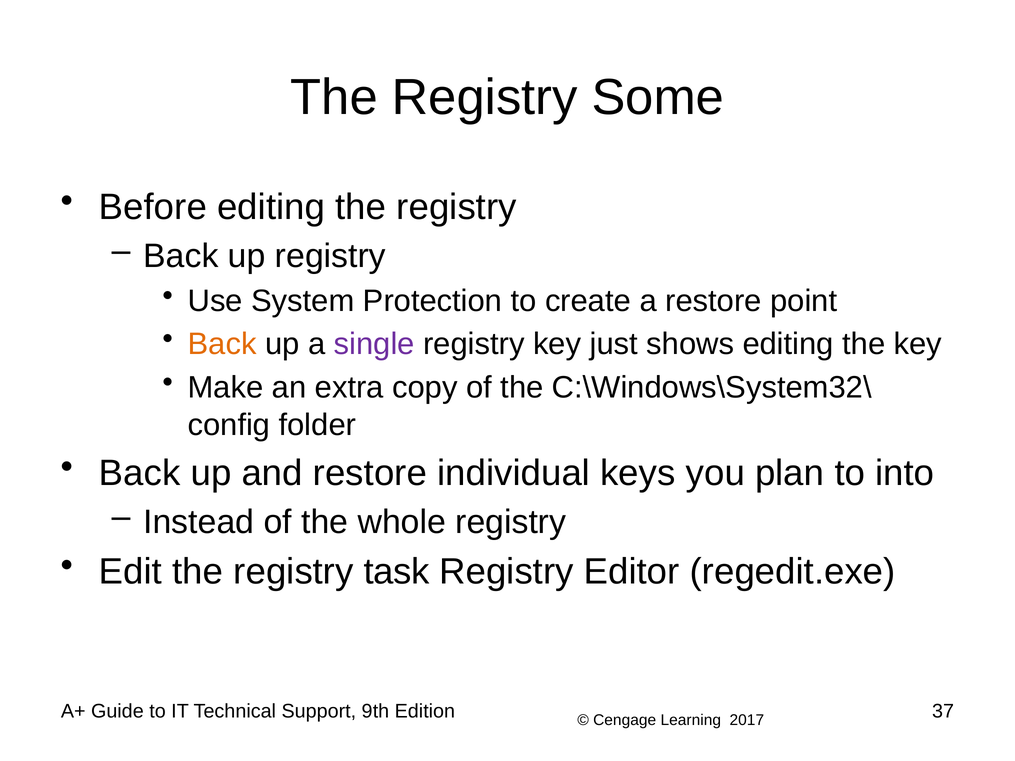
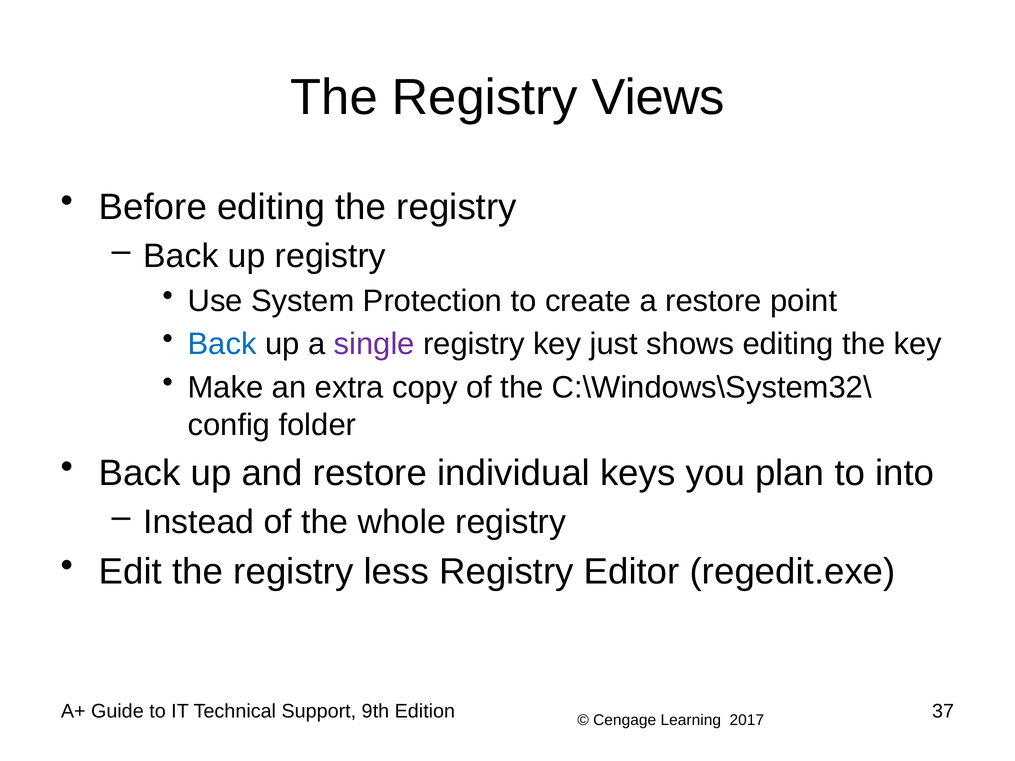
Some: Some -> Views
Back at (222, 344) colour: orange -> blue
task: task -> less
